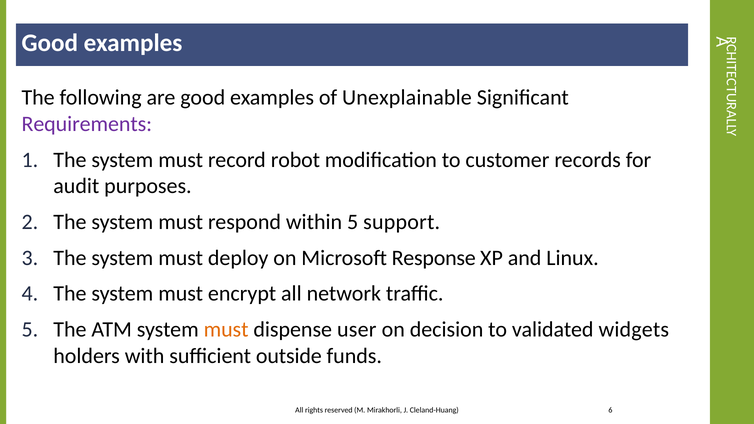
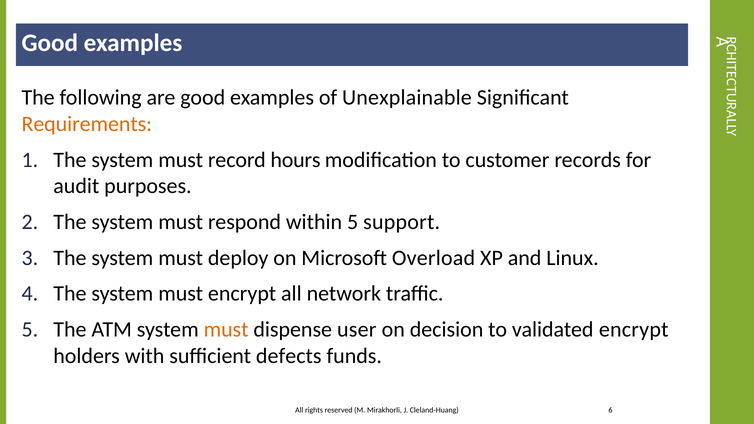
Requirements colour: purple -> orange
robot: robot -> hours
Response: Response -> Overload
validated widgets: widgets -> encrypt
outside: outside -> defects
